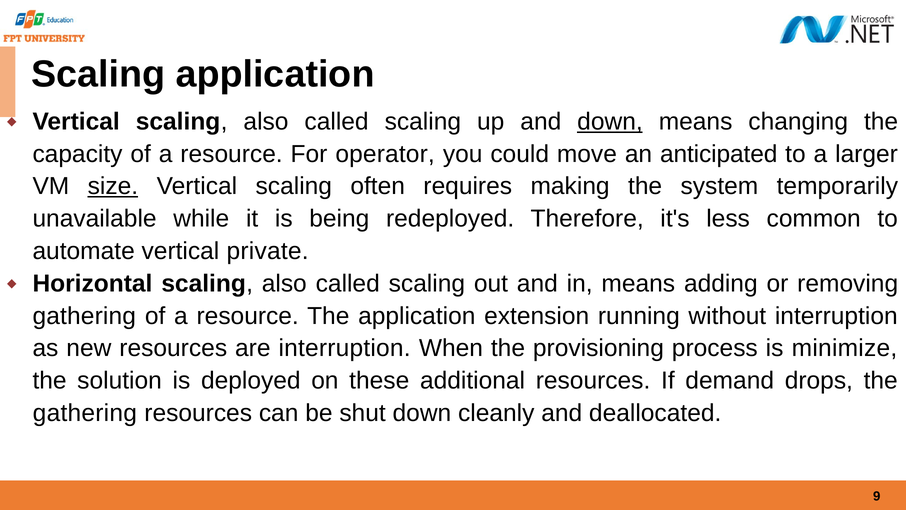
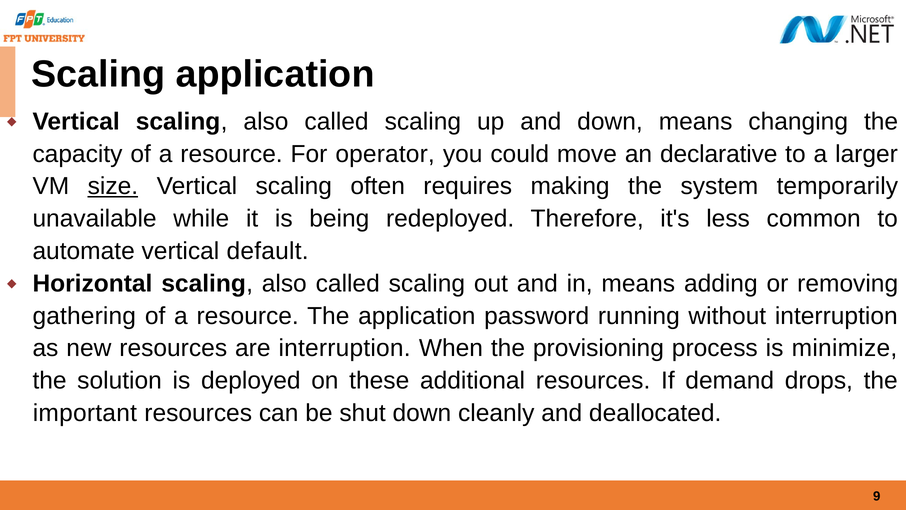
down at (610, 121) underline: present -> none
anticipated: anticipated -> declarative
private: private -> default
extension: extension -> password
gathering at (85, 413): gathering -> important
